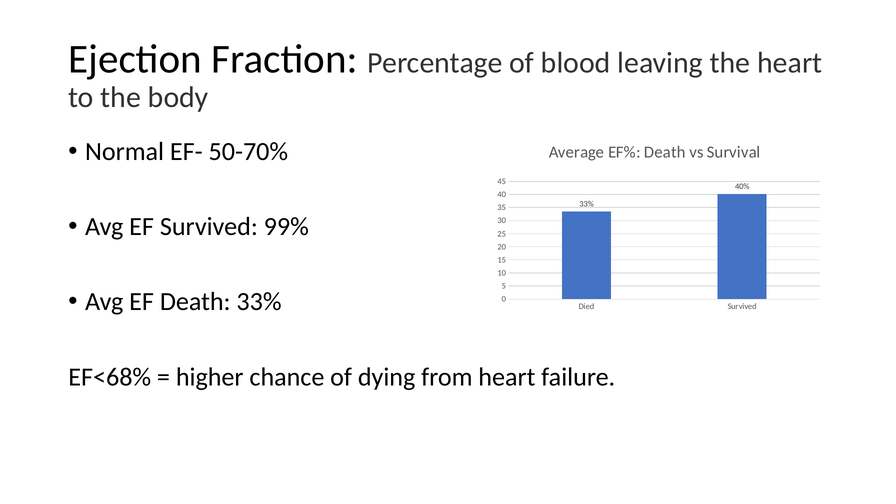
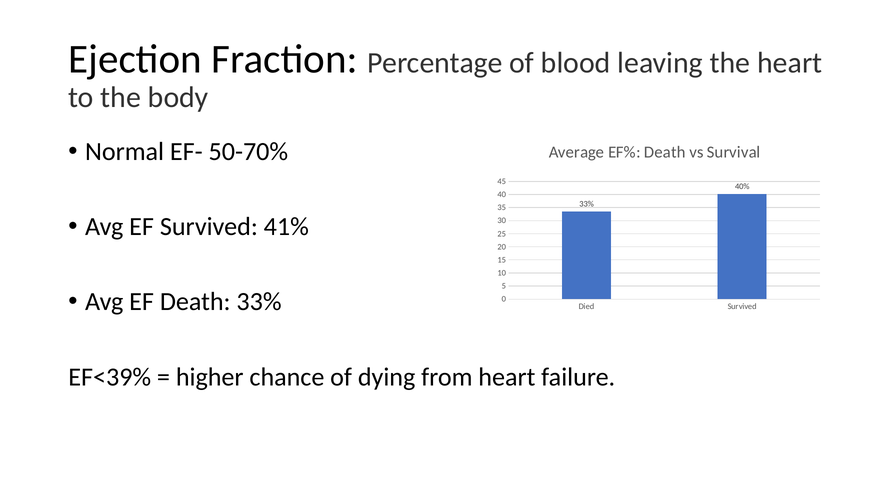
99%: 99% -> 41%
EF<68%: EF<68% -> EF<39%
